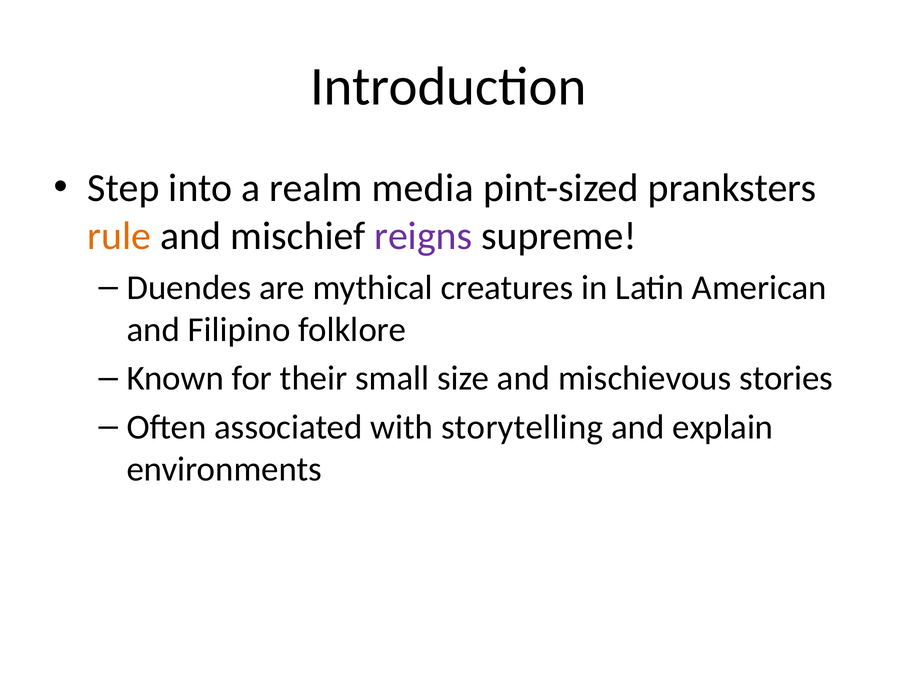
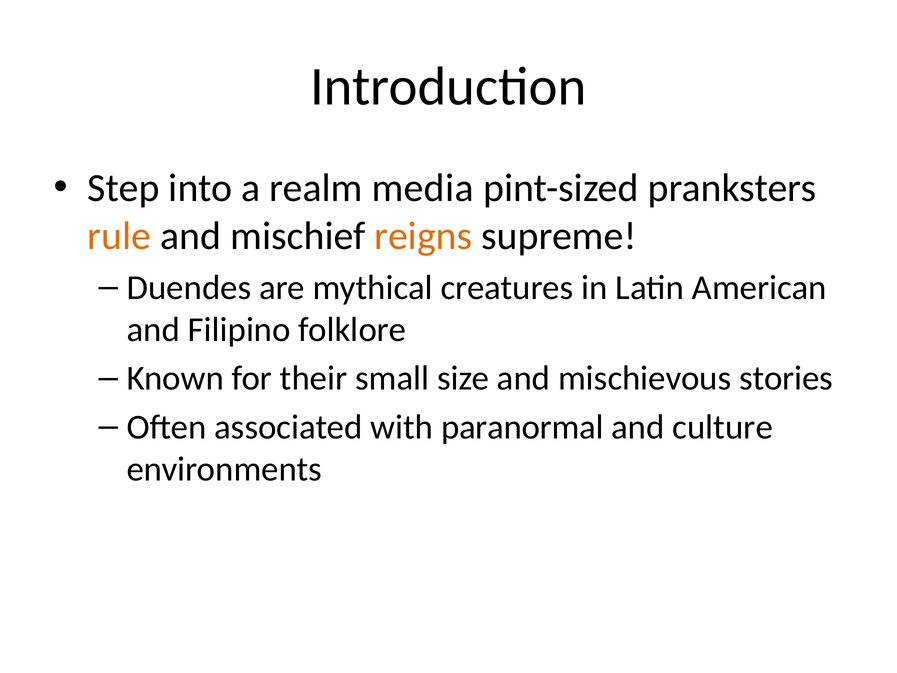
reigns colour: purple -> orange
storytelling: storytelling -> paranormal
explain: explain -> culture
